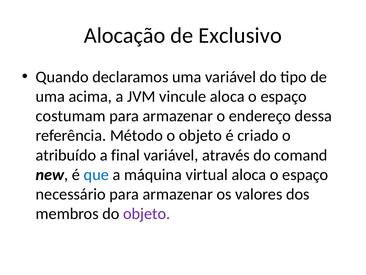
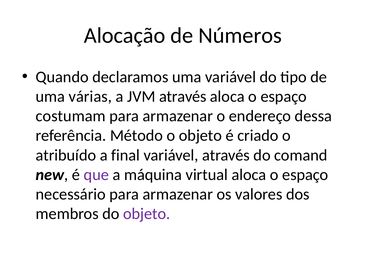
Exclusivo: Exclusivo -> Números
acima: acima -> várias
JVM vincule: vincule -> através
que colour: blue -> purple
